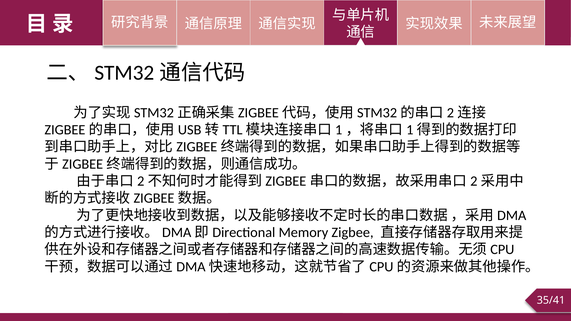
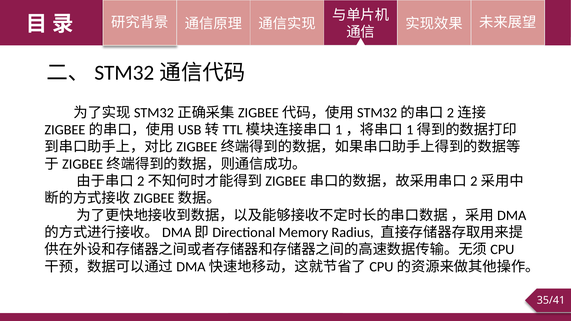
Zigbee: Zigbee -> Radius
